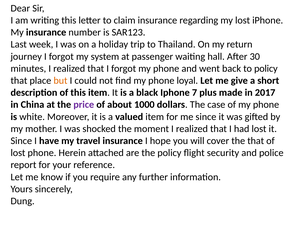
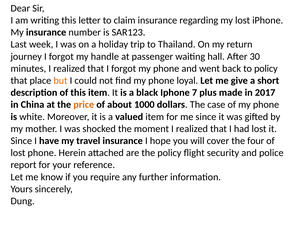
system: system -> handle
price colour: purple -> orange
the that: that -> four
